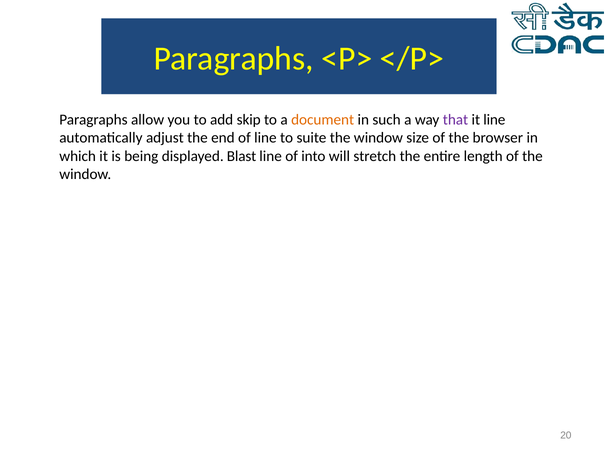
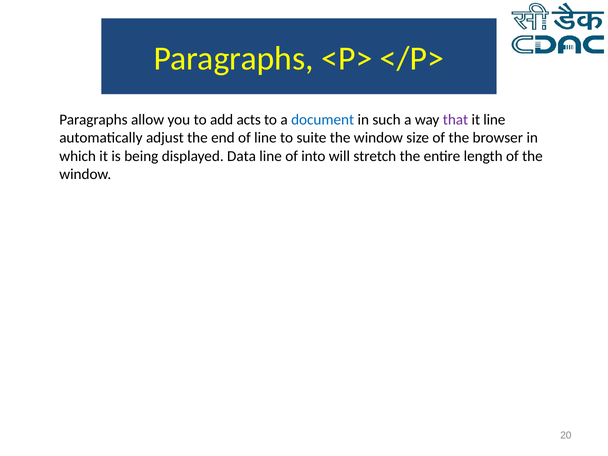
skip: skip -> acts
document colour: orange -> blue
Blast: Blast -> Data
